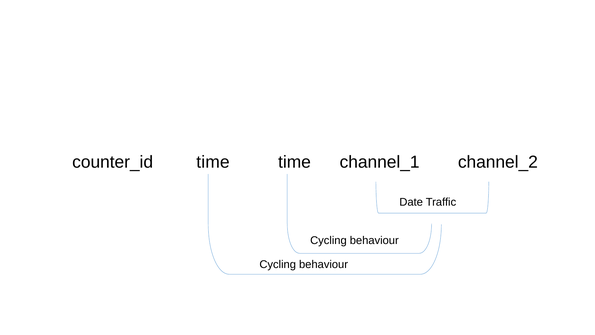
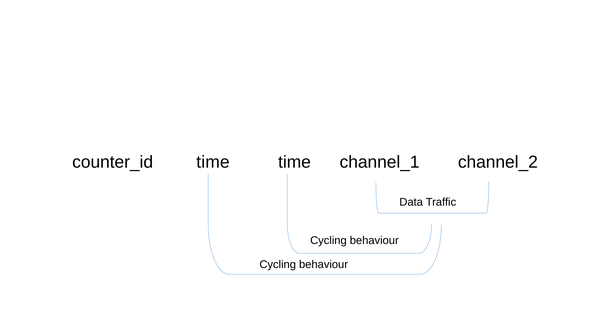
Date: Date -> Data
